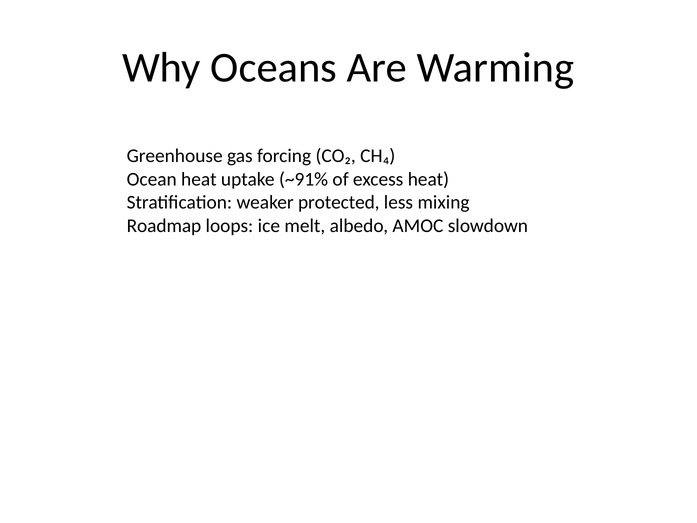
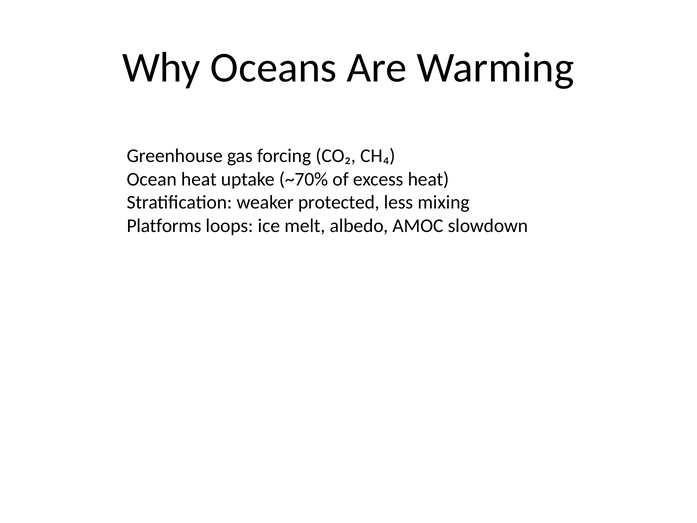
~91%: ~91% -> ~70%
Roadmap: Roadmap -> Platforms
